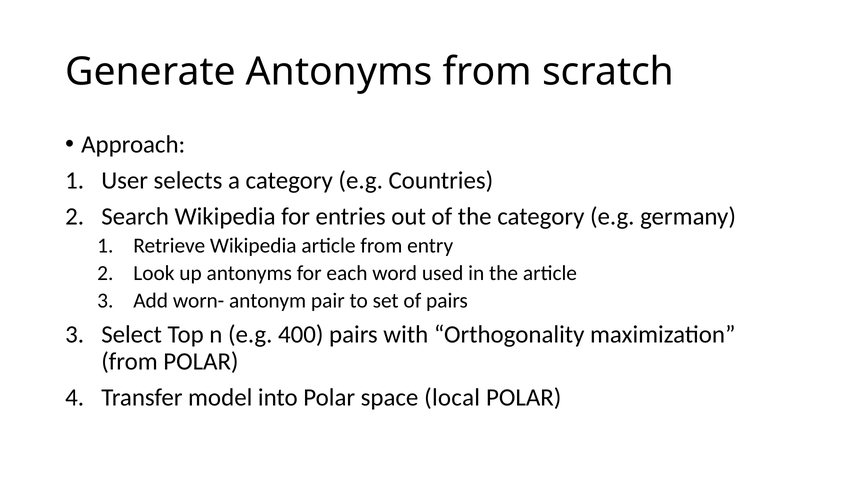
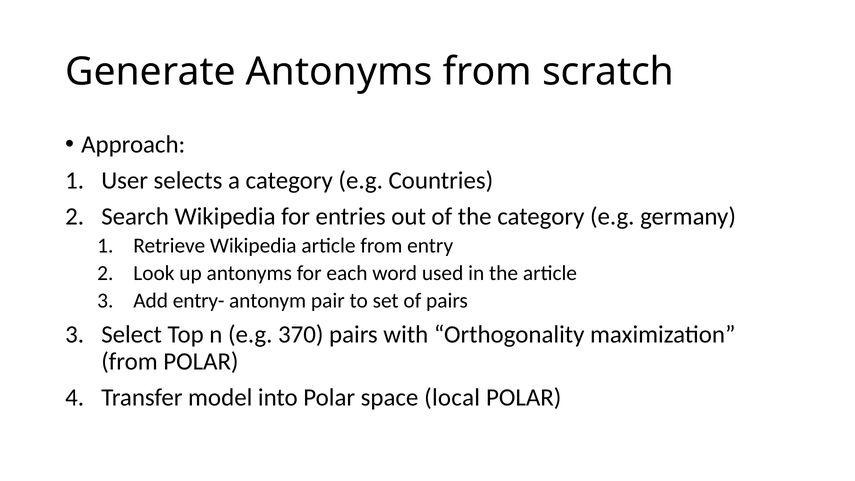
worn-: worn- -> entry-
400: 400 -> 370
